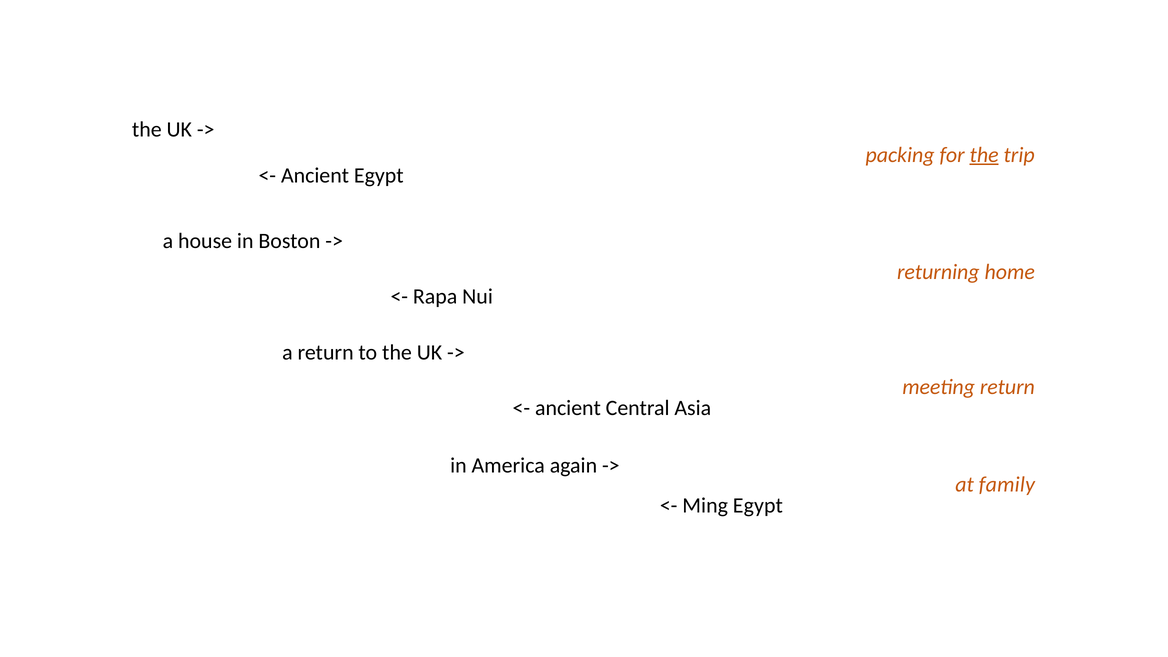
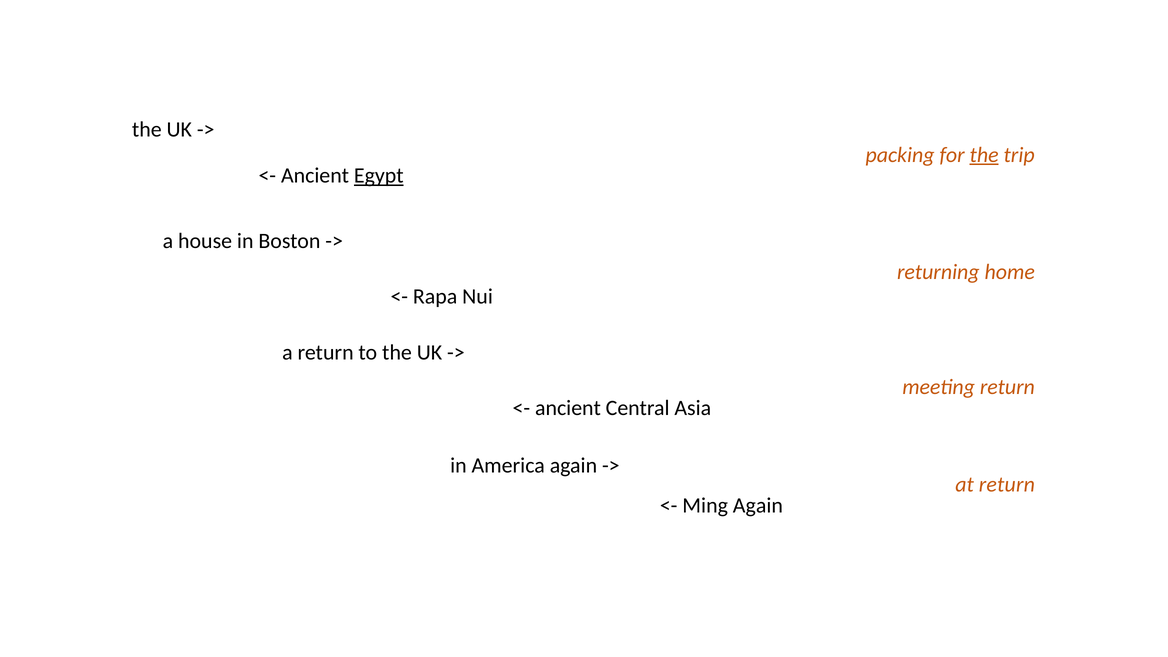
Egypt at (379, 176) underline: none -> present
at family: family -> return
Ming Egypt: Egypt -> Again
